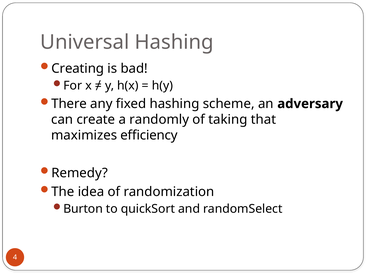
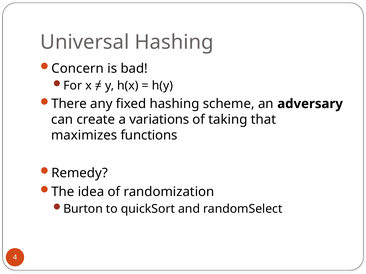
Creating: Creating -> Concern
randomly: randomly -> variations
efficiency: efficiency -> functions
